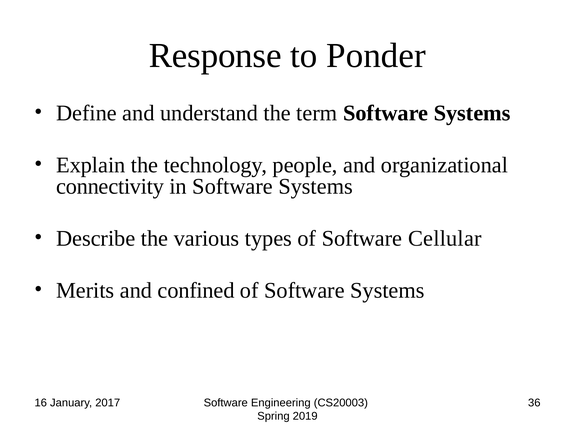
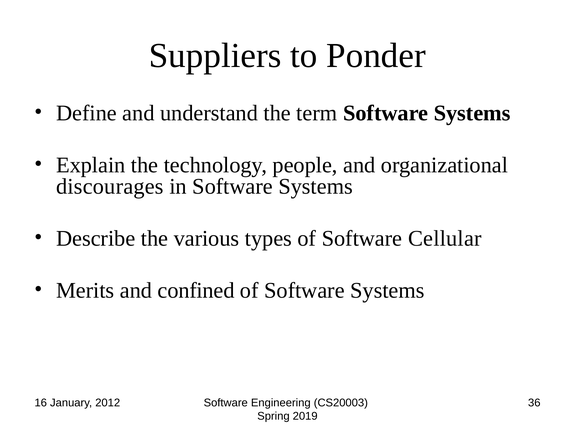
Response: Response -> Suppliers
connectivity: connectivity -> discourages
2017: 2017 -> 2012
